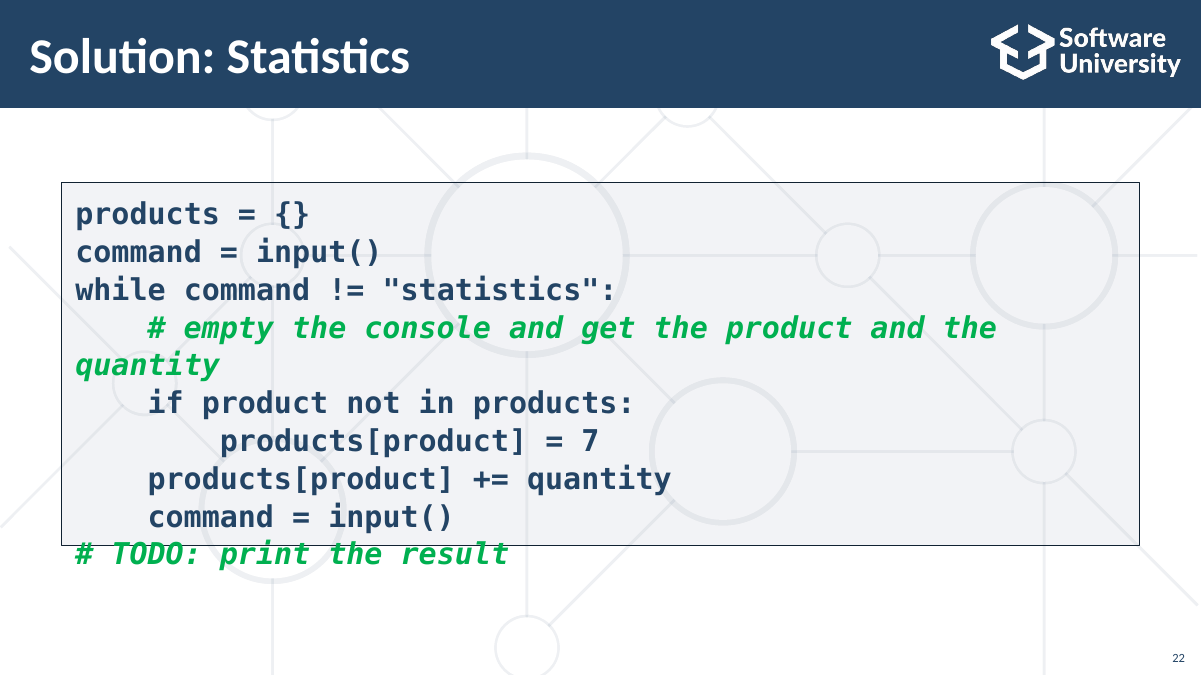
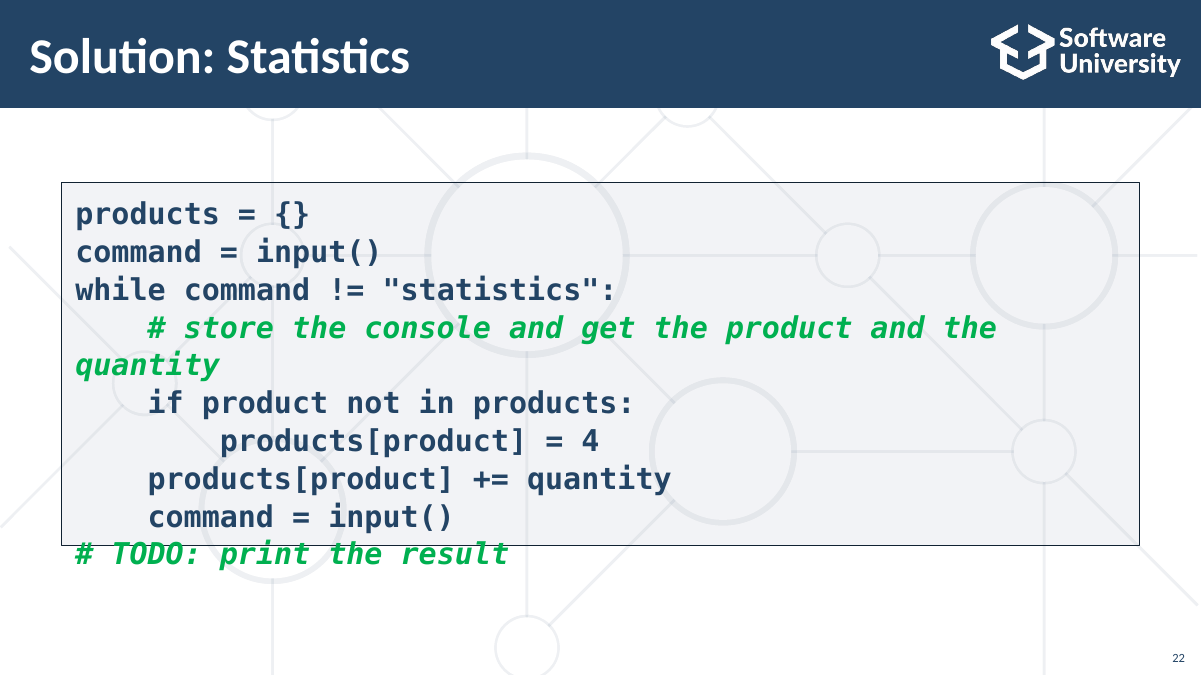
empty: empty -> store
7: 7 -> 4
